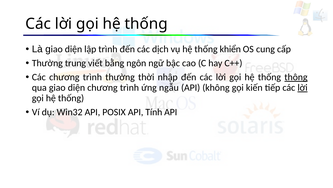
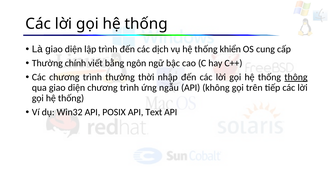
trung: trung -> chính
kiến: kiến -> trên
lời at (303, 87) underline: present -> none
Tính: Tính -> Text
